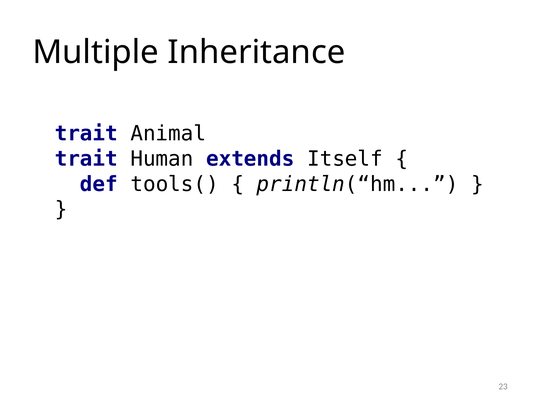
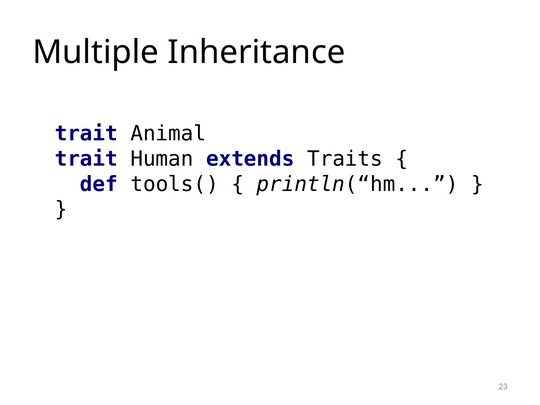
Itself: Itself -> Traits
